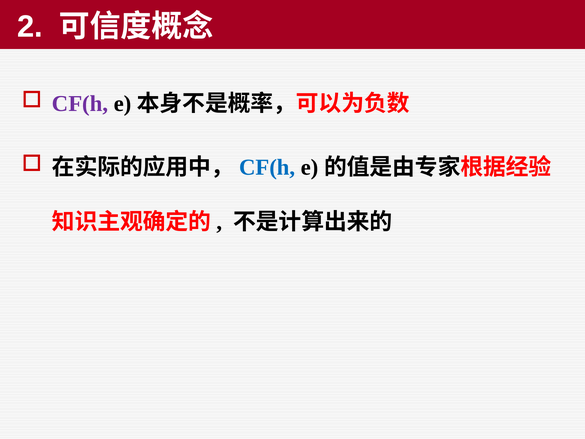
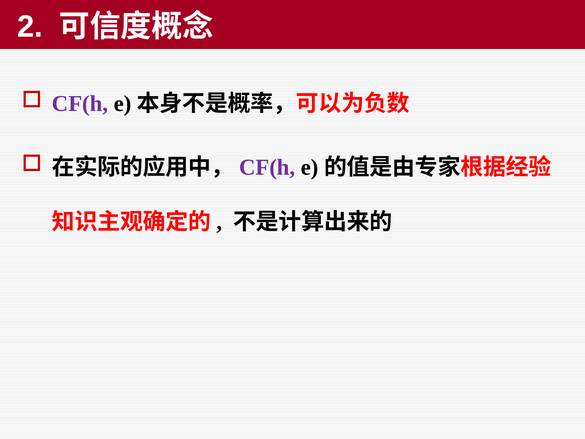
CF(h at (267, 167) colour: blue -> purple
